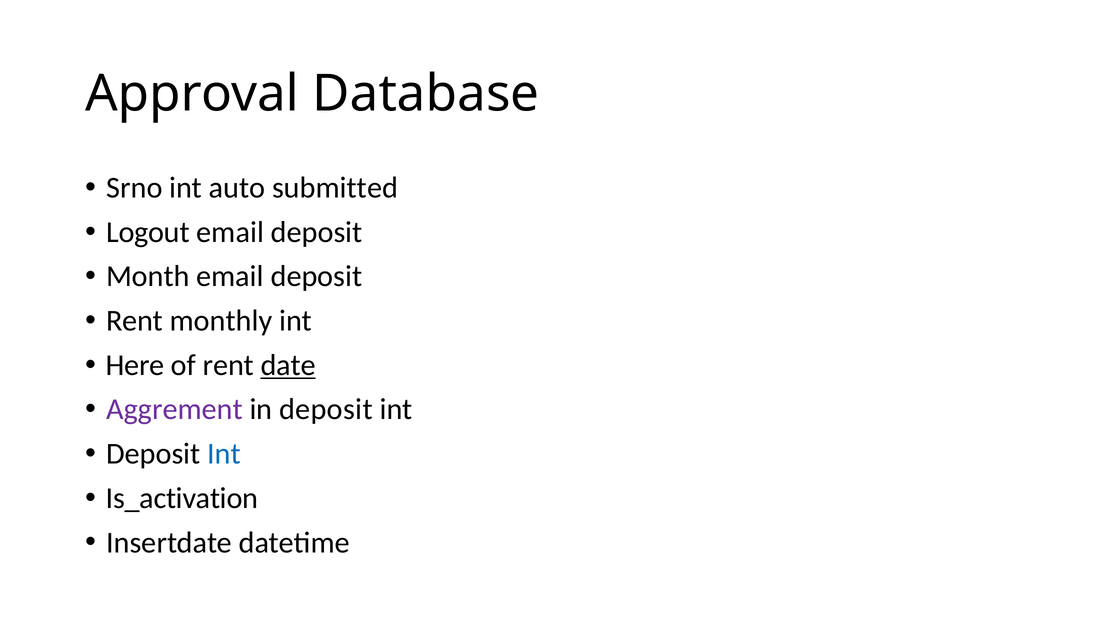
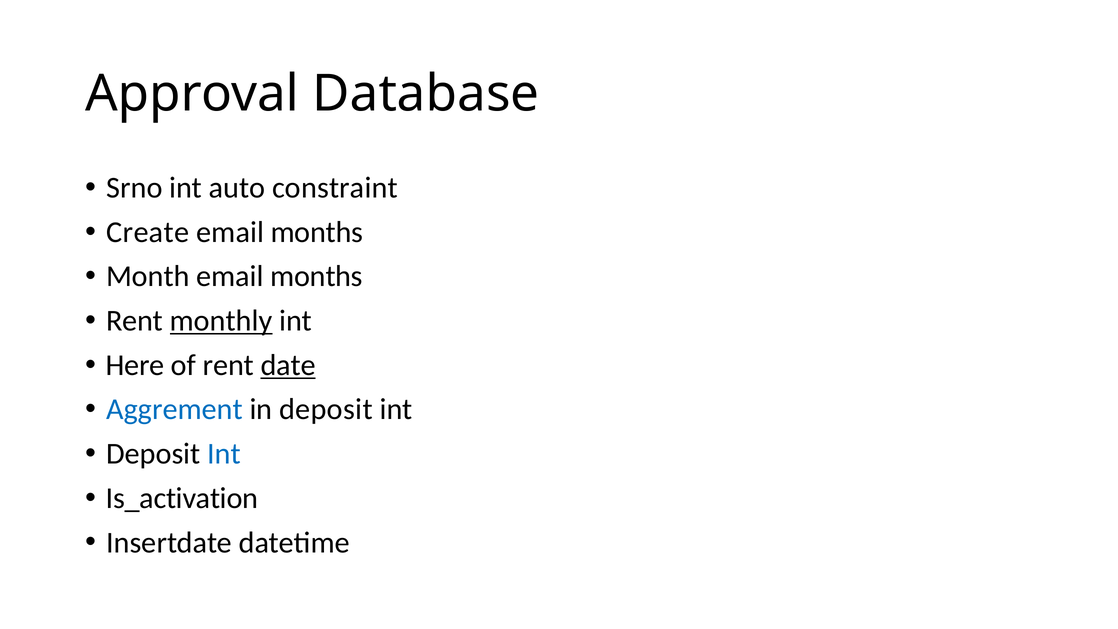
submitted: submitted -> constraint
Logout: Logout -> Create
deposit at (317, 232): deposit -> months
deposit at (316, 276): deposit -> months
monthly underline: none -> present
Aggrement colour: purple -> blue
